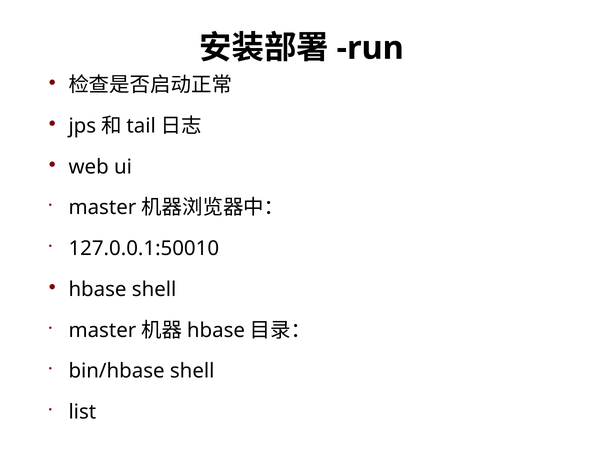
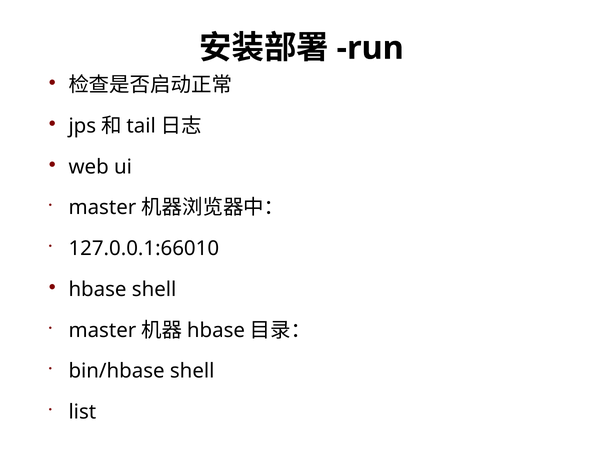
127.0.0.1:50010: 127.0.0.1:50010 -> 127.0.0.1:66010
